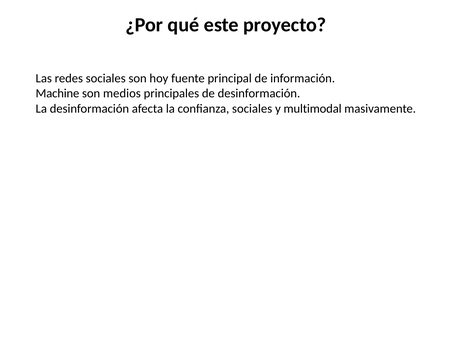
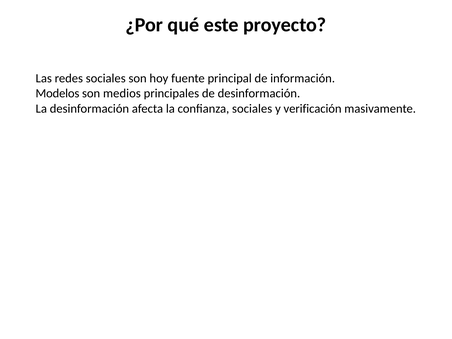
Machine: Machine -> Modelos
multimodal: multimodal -> verificación
